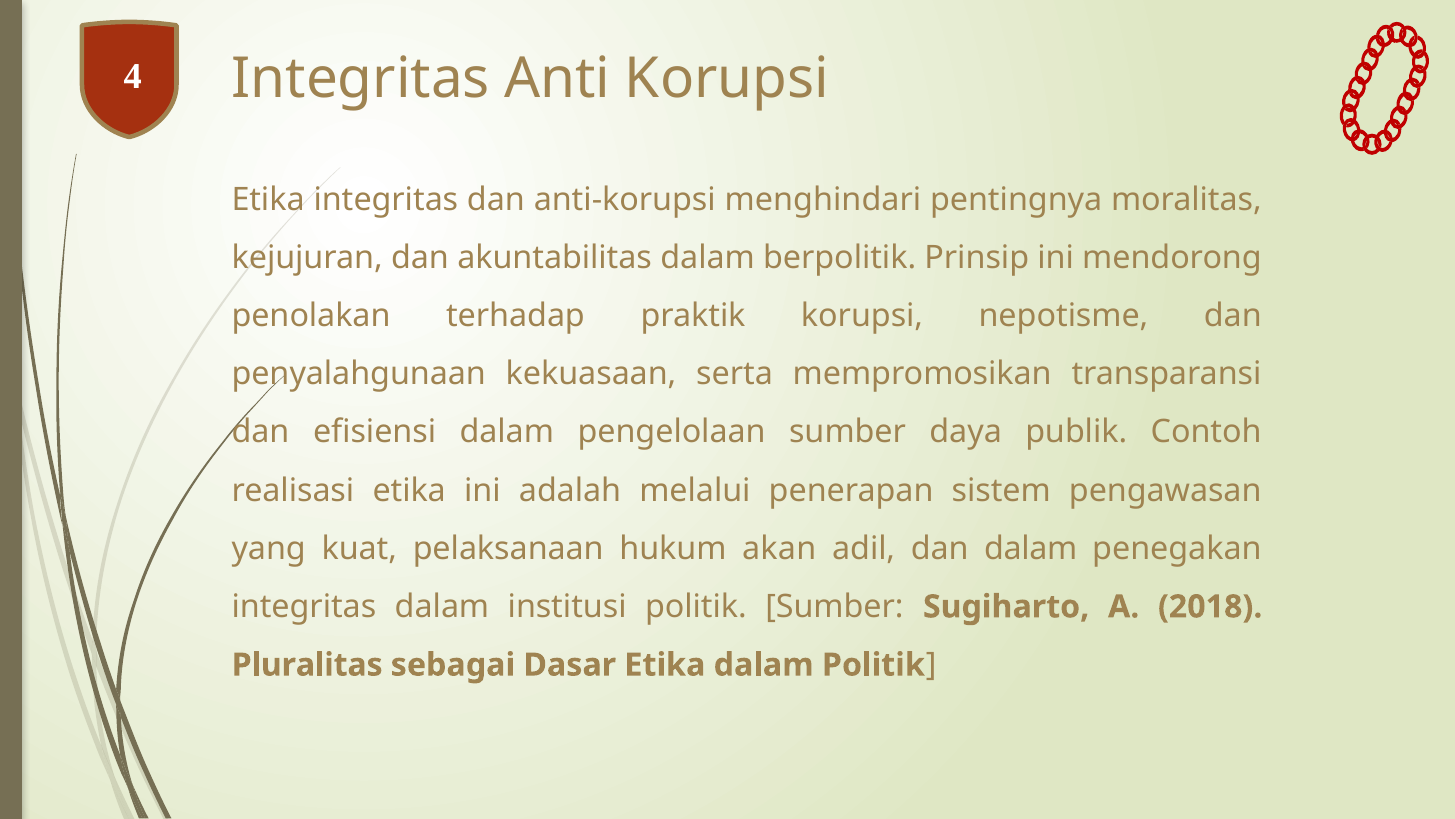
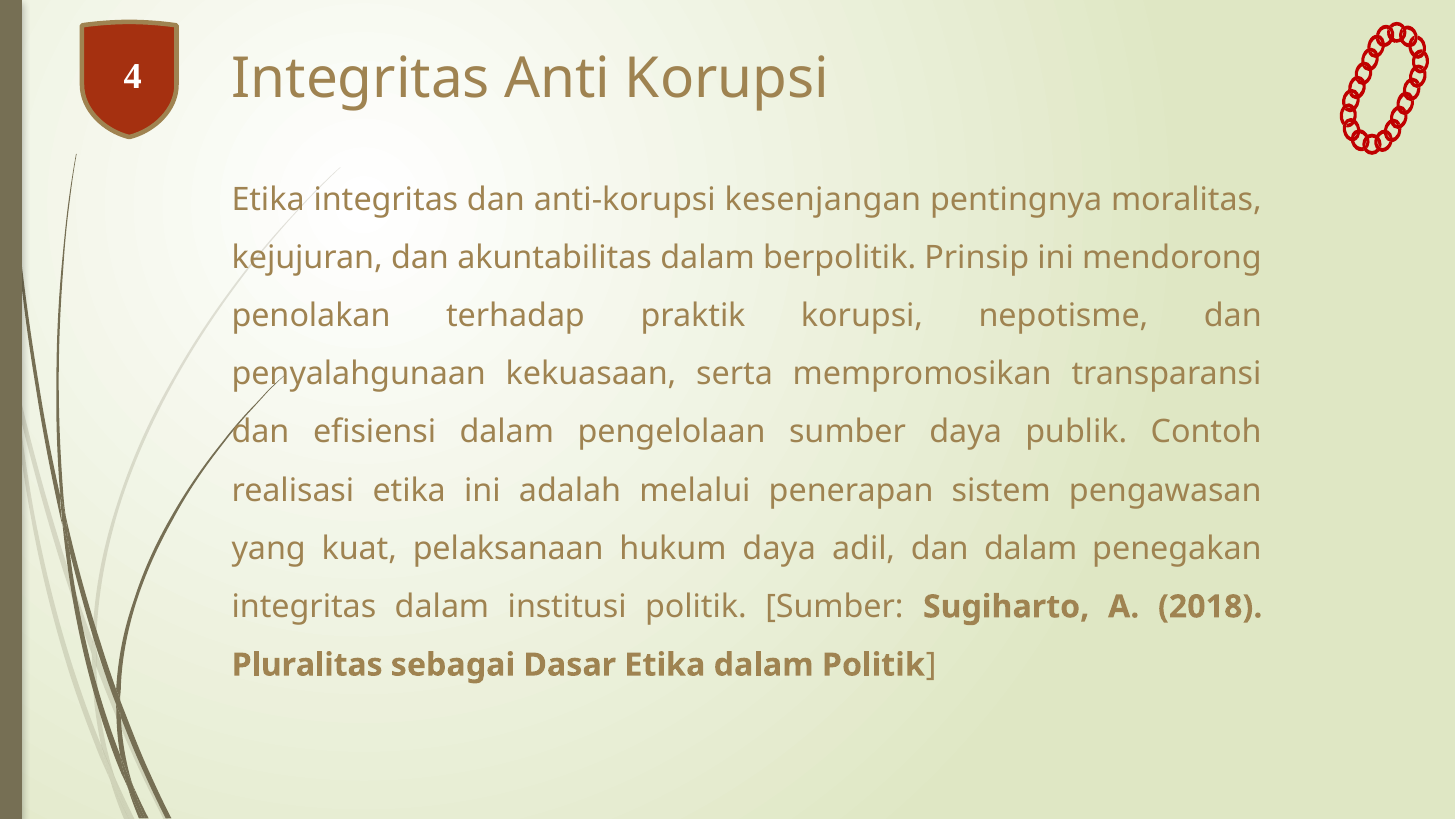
menghindari: menghindari -> kesenjangan
hukum akan: akan -> daya
